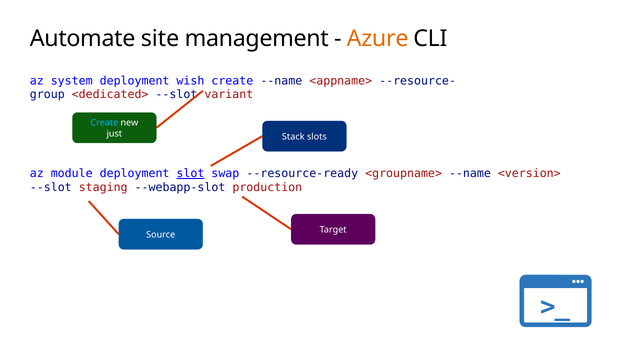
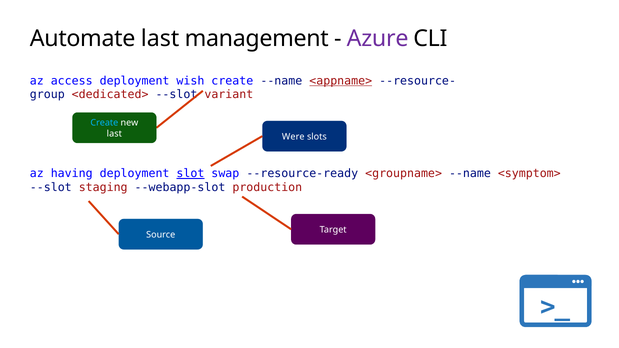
Automate site: site -> last
Azure colour: orange -> purple
system: system -> access
<appname> underline: none -> present
just at (114, 134): just -> last
Stack: Stack -> Were
module: module -> having
<version>: <version> -> <symptom>
